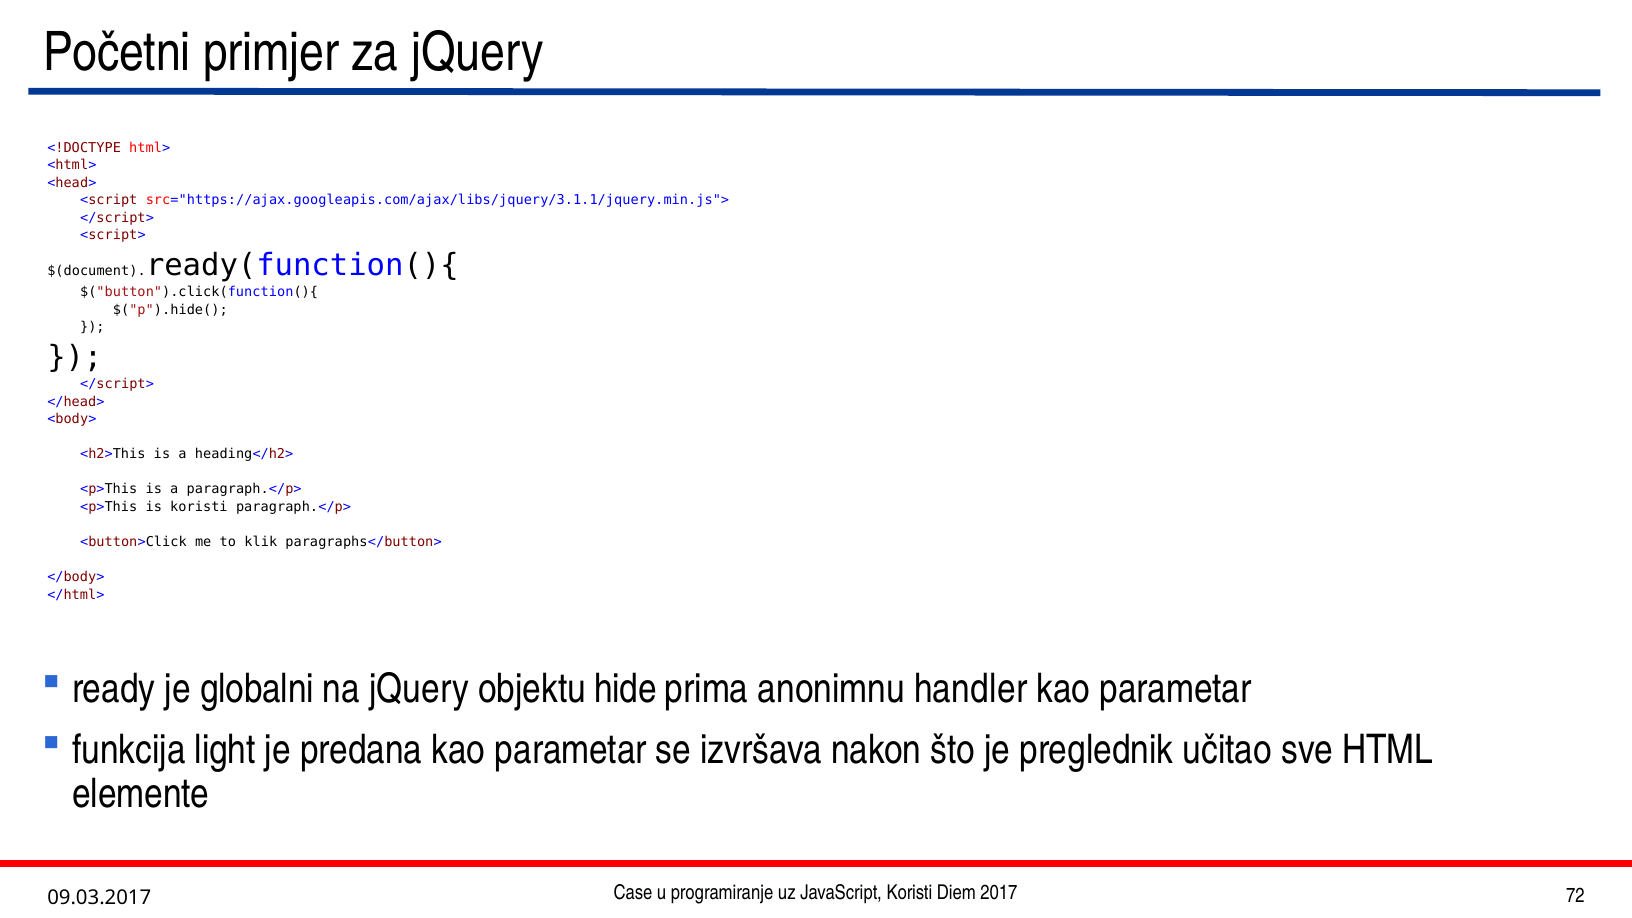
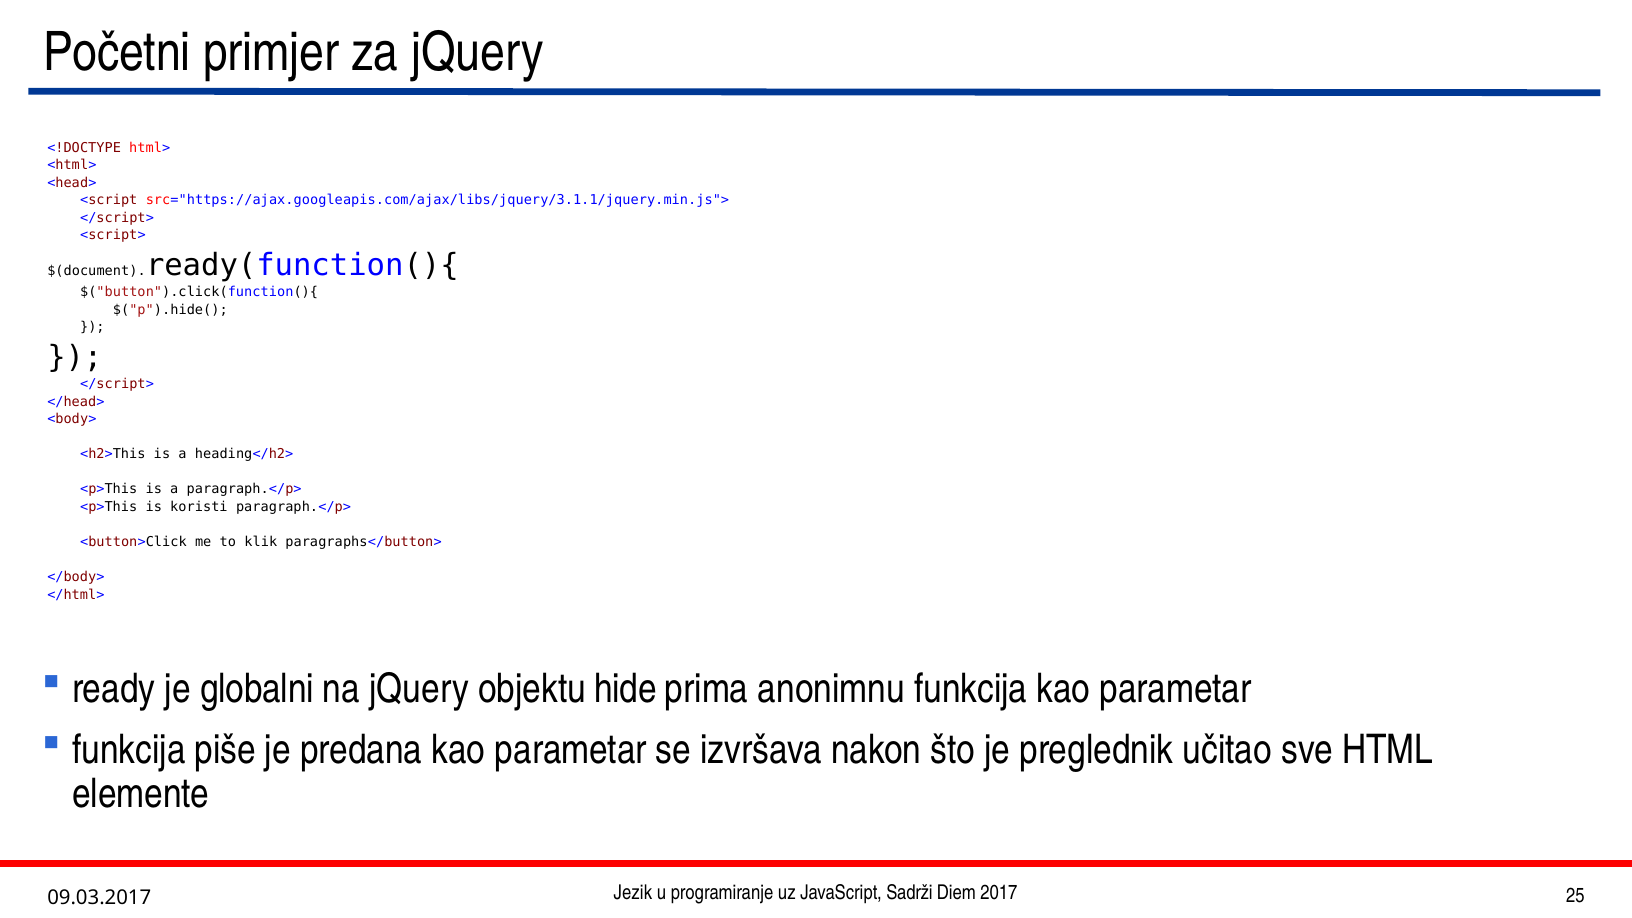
anonimnu handler: handler -> funkcija
light: light -> piše
Case: Case -> Jezik
JavaScript Koristi: Koristi -> Sadrži
72: 72 -> 25
